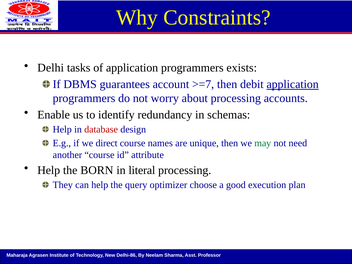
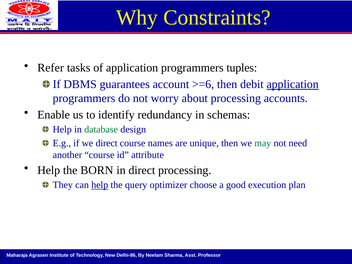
Delhi: Delhi -> Refer
exists: exists -> tuples
>=7: >=7 -> >=6
database colour: red -> green
in literal: literal -> direct
help at (100, 185) underline: none -> present
